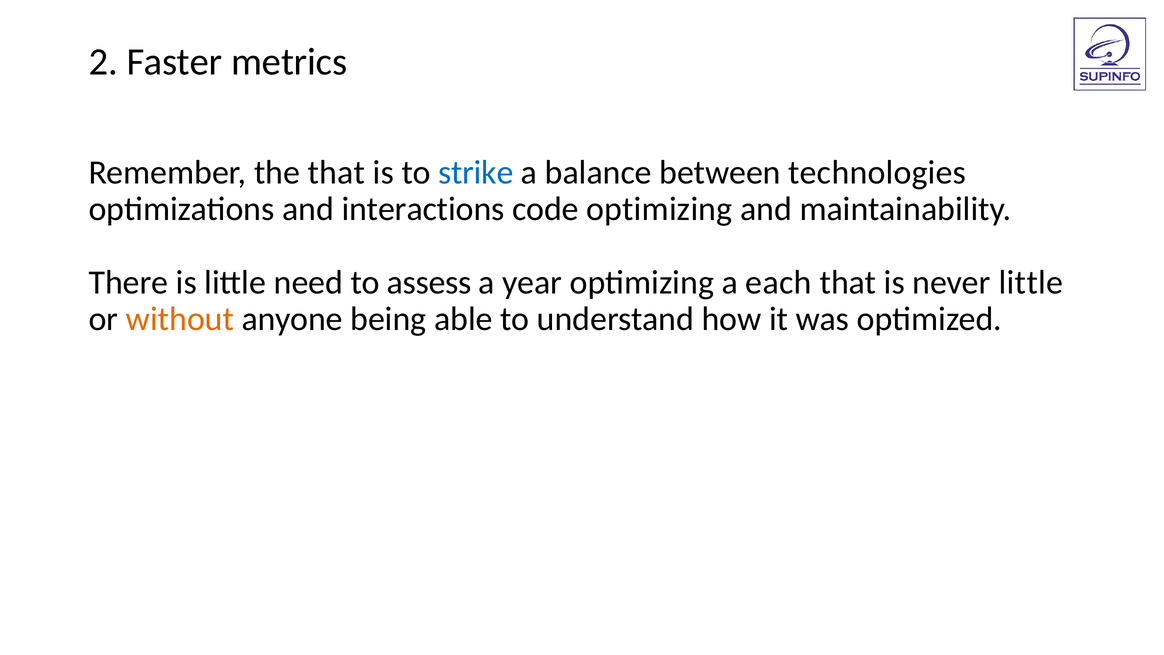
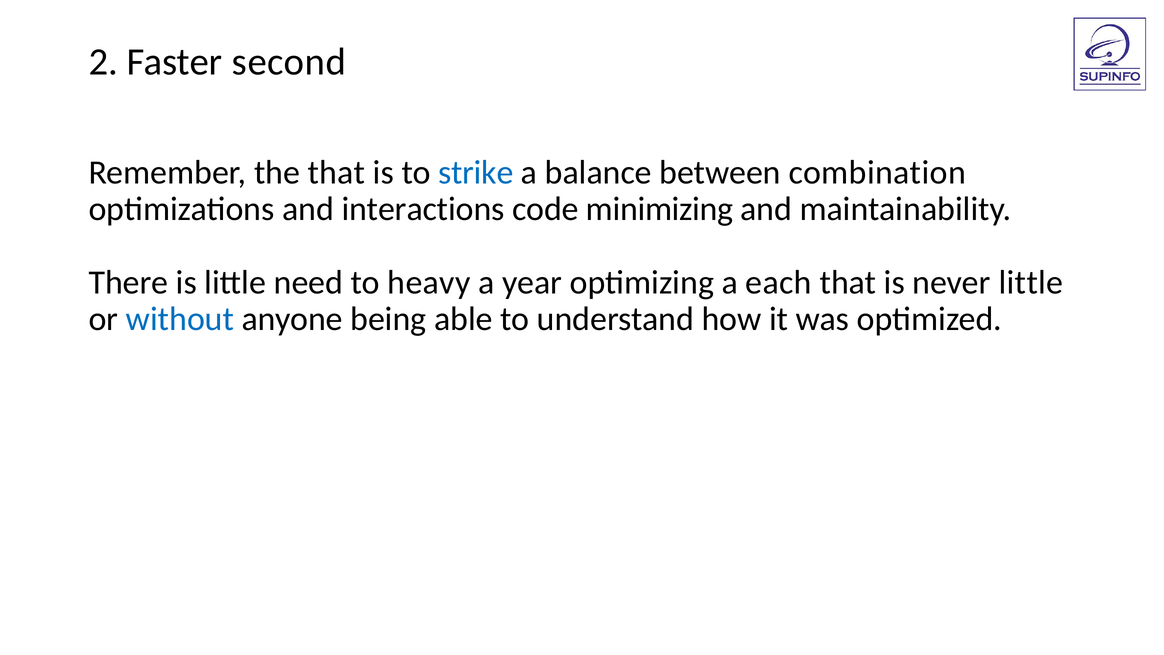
metrics: metrics -> second
technologies: technologies -> combination
code optimizing: optimizing -> minimizing
assess: assess -> heavy
without colour: orange -> blue
